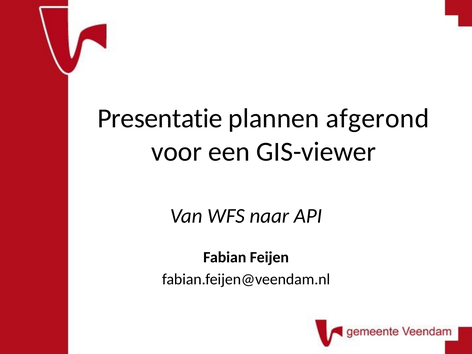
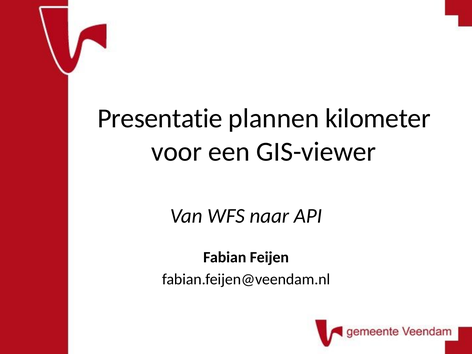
afgerond: afgerond -> kilometer
